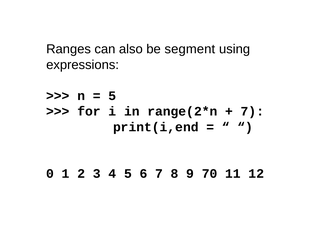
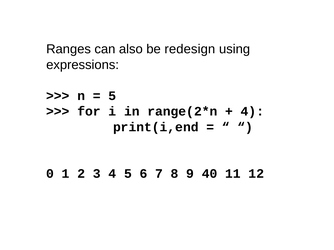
segment: segment -> redesign
7 at (252, 112): 7 -> 4
70: 70 -> 40
